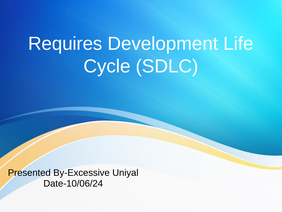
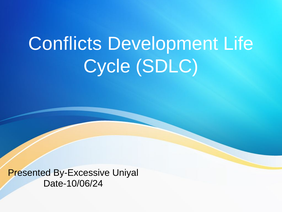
Requires: Requires -> Conflicts
